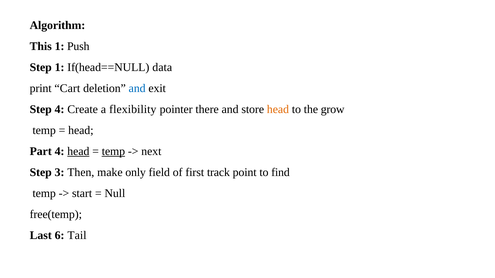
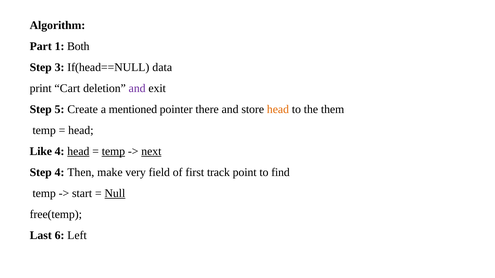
This: This -> Part
Push: Push -> Both
Step 1: 1 -> 3
and at (137, 88) colour: blue -> purple
Step 4: 4 -> 5
flexibility: flexibility -> mentioned
grow: grow -> them
Part: Part -> Like
next underline: none -> present
Step 3: 3 -> 4
only: only -> very
Null underline: none -> present
Tail: Tail -> Left
